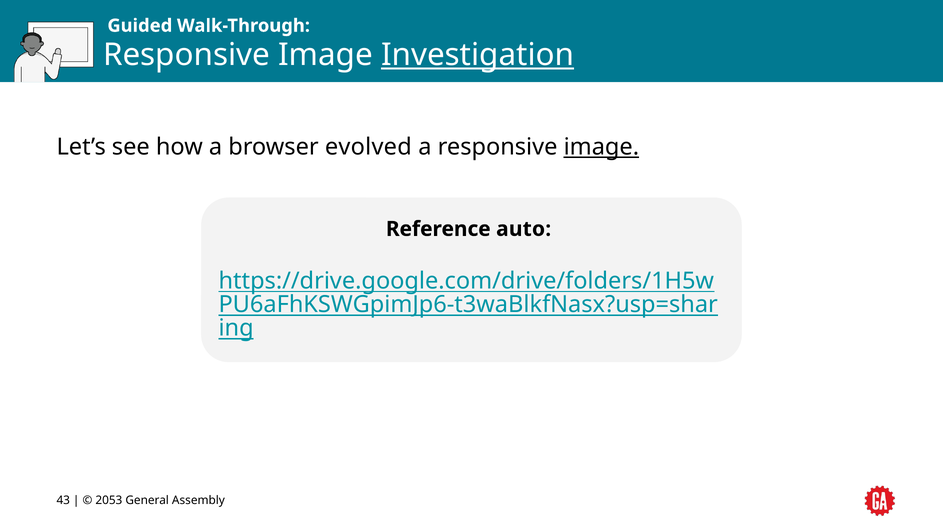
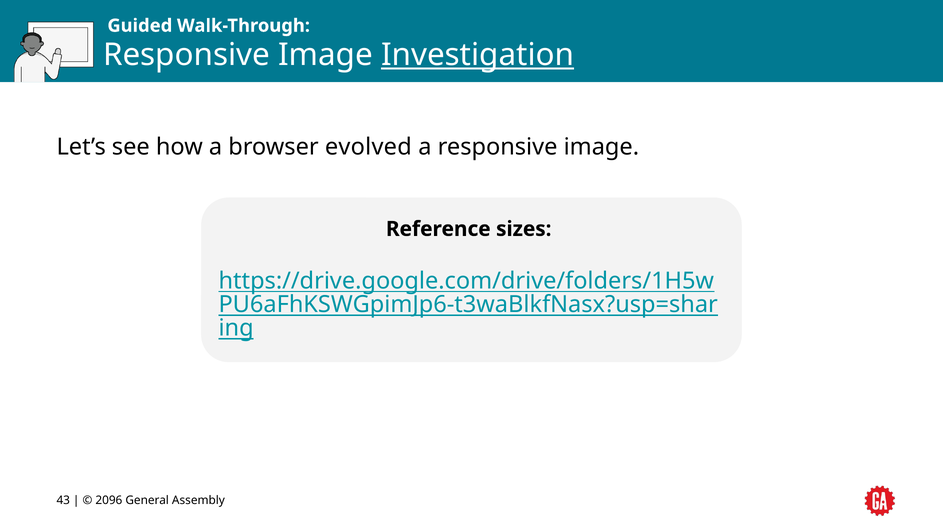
image at (601, 147) underline: present -> none
auto: auto -> sizes
2053: 2053 -> 2096
